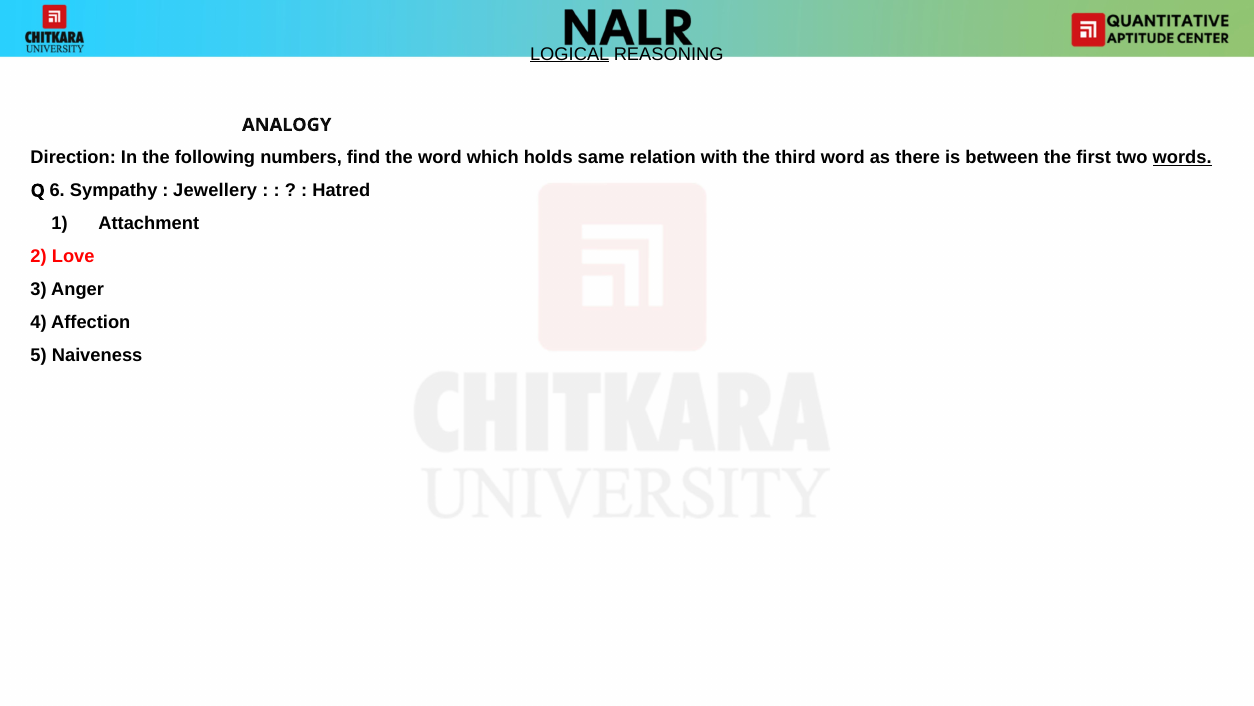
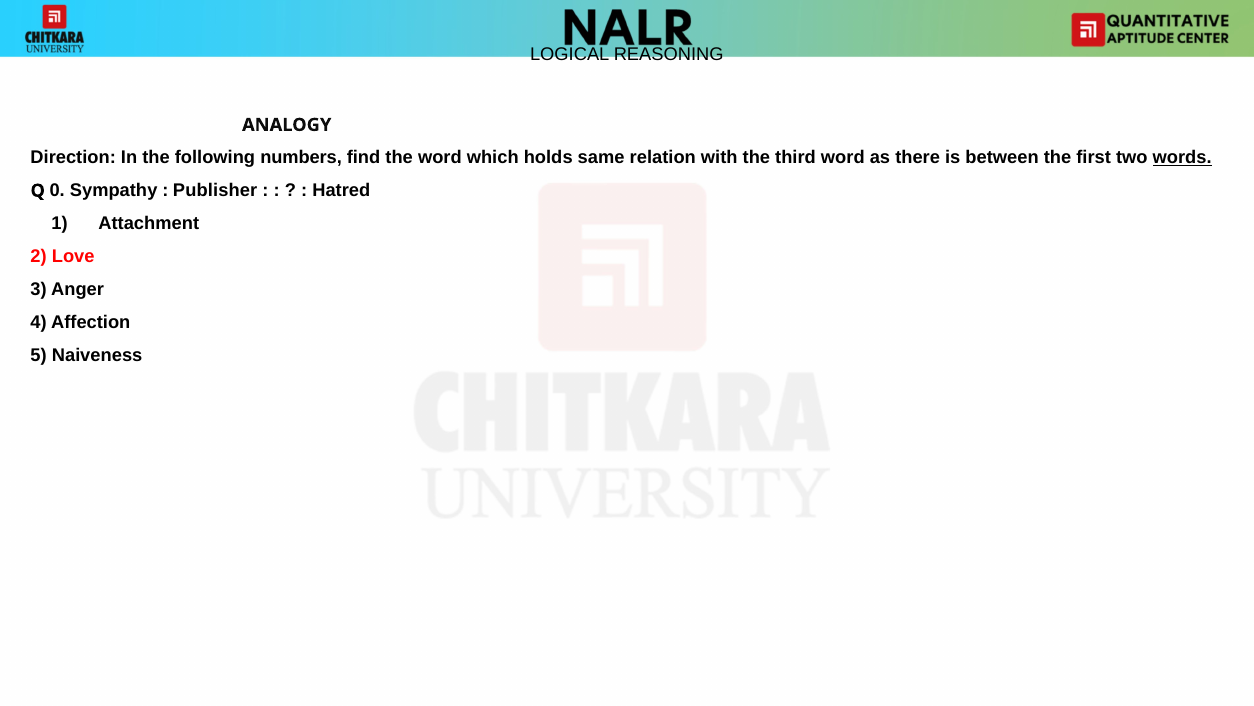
LOGICAL underline: present -> none
6: 6 -> 0
Jewellery: Jewellery -> Publisher
